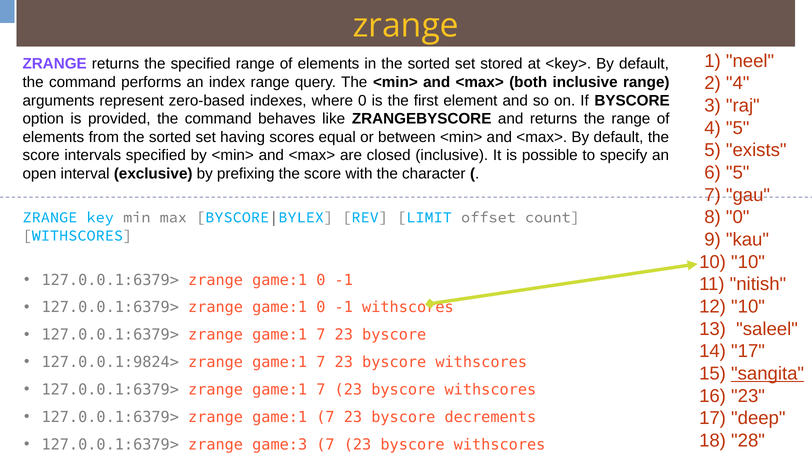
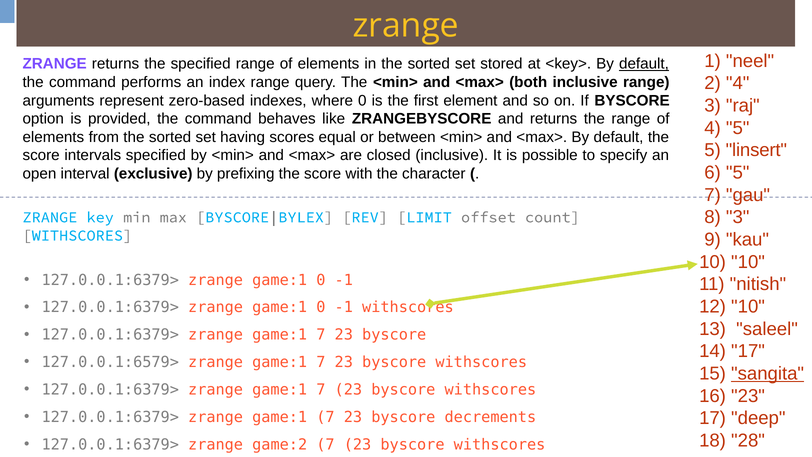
default at (644, 64) underline: none -> present
exists: exists -> linsert
8 0: 0 -> 3
127.0.0.1:9824>: 127.0.0.1:9824> -> 127.0.0.1:6579>
game:3: game:3 -> game:2
